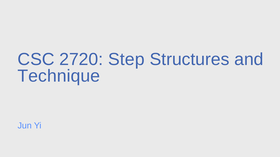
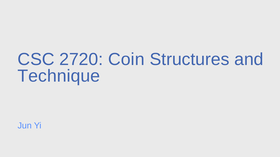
Step: Step -> Coin
